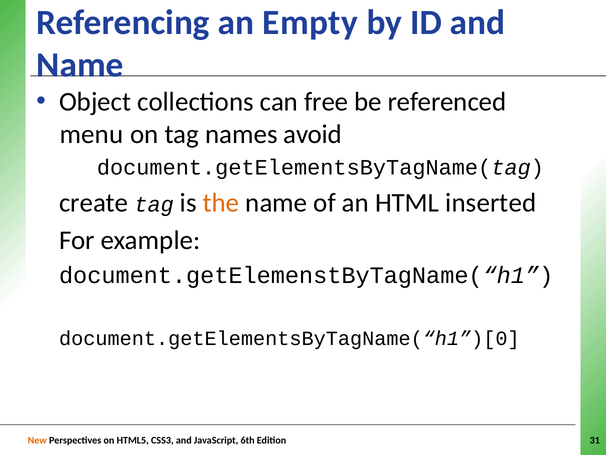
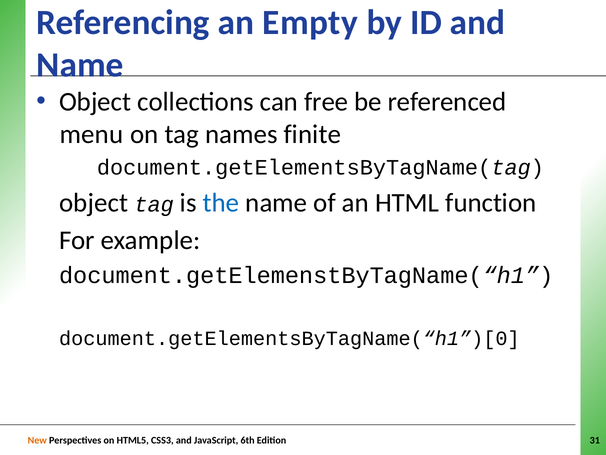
avoid: avoid -> finite
create at (94, 203): create -> object
the colour: orange -> blue
inserted: inserted -> function
